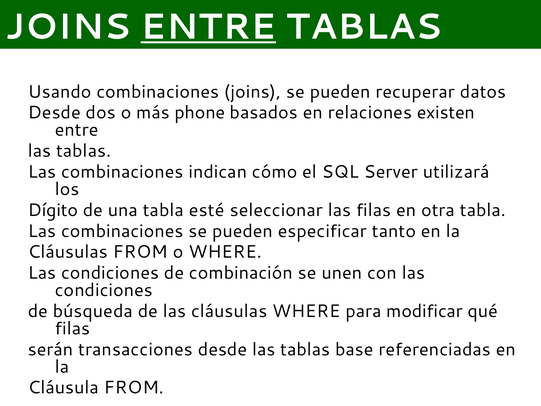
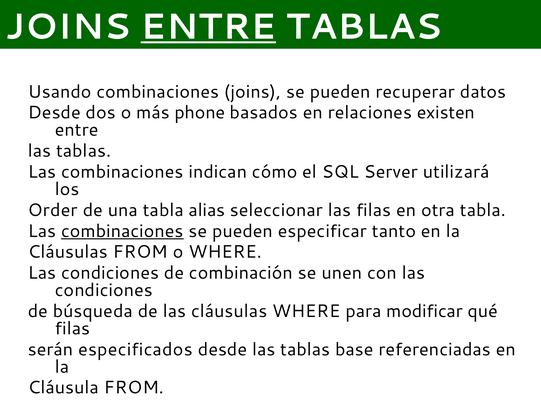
Dígito: Dígito -> Order
esté: esté -> alias
combinaciones at (122, 231) underline: none -> present
transacciones: transacciones -> especificados
